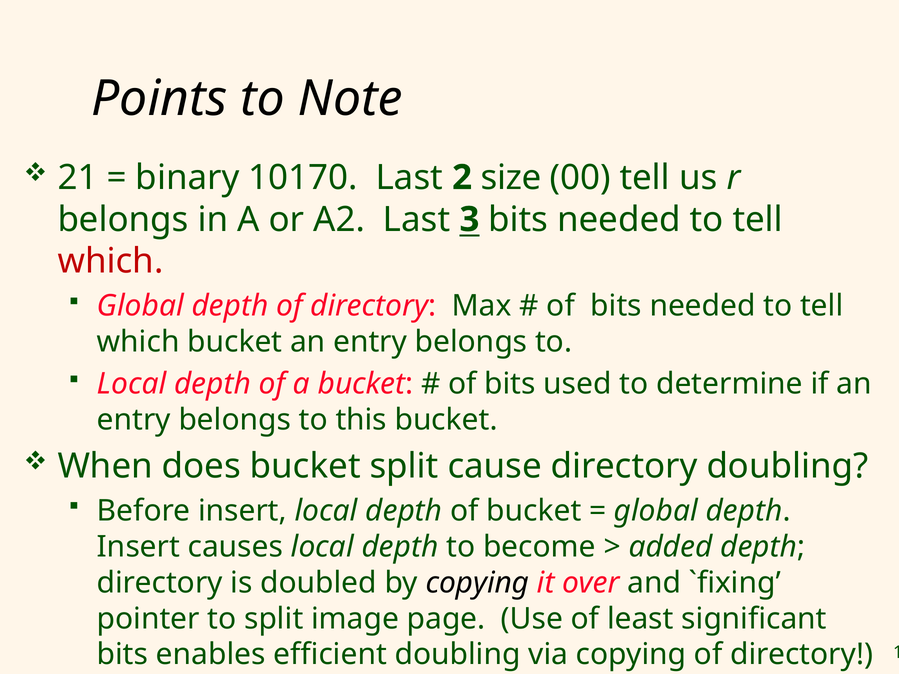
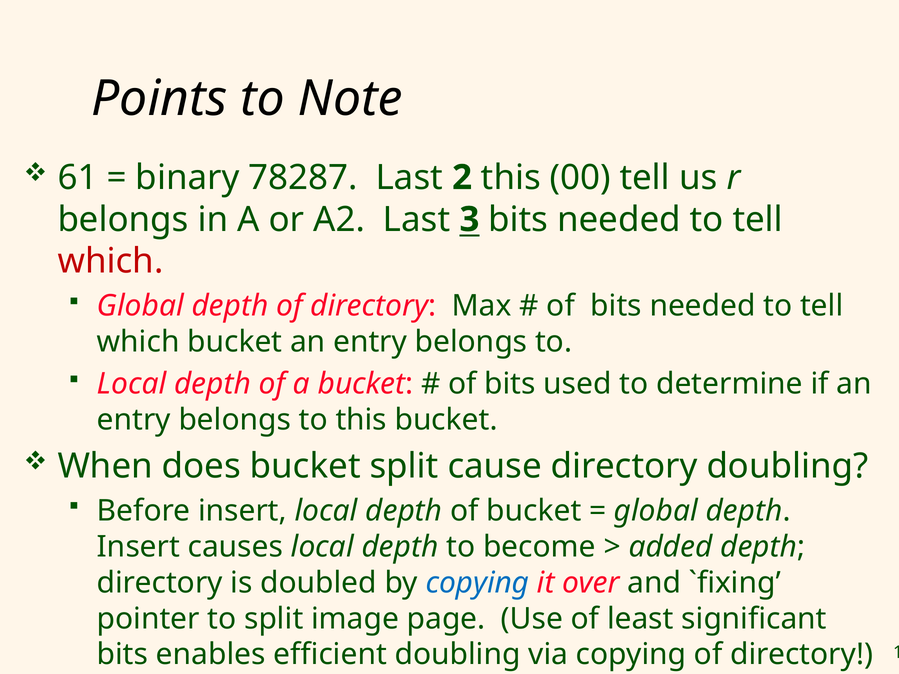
21: 21 -> 61
10170: 10170 -> 78287
2 size: size -> this
copying at (477, 583) colour: black -> blue
